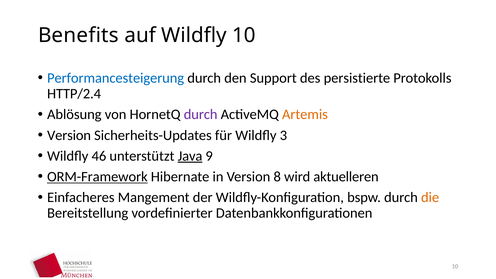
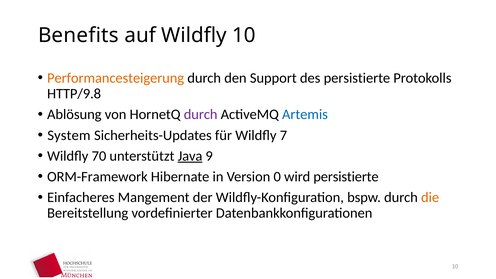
Performancesteigerung colour: blue -> orange
HTTP/2.4: HTTP/2.4 -> HTTP/9.8
Artemis colour: orange -> blue
Version at (69, 135): Version -> System
3: 3 -> 7
46: 46 -> 70
ORM-Framework underline: present -> none
8: 8 -> 0
wird aktuelleren: aktuelleren -> persistierte
